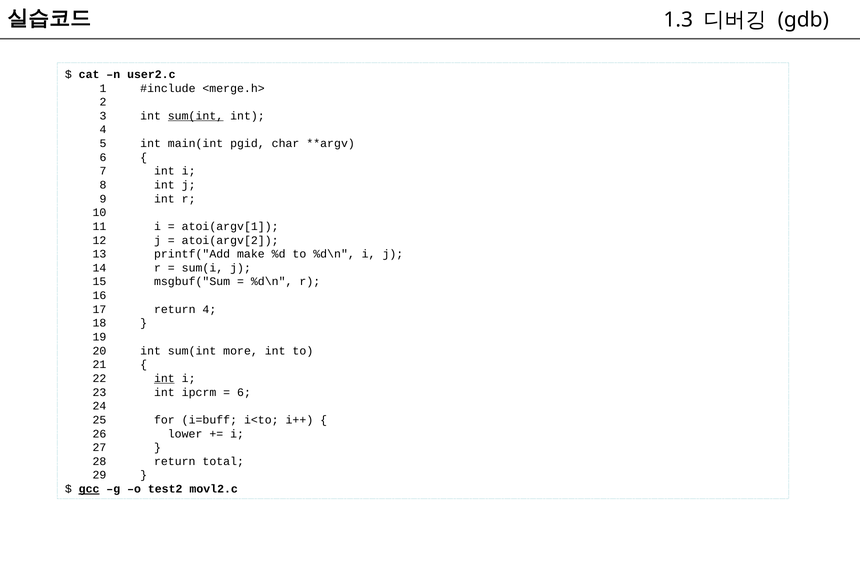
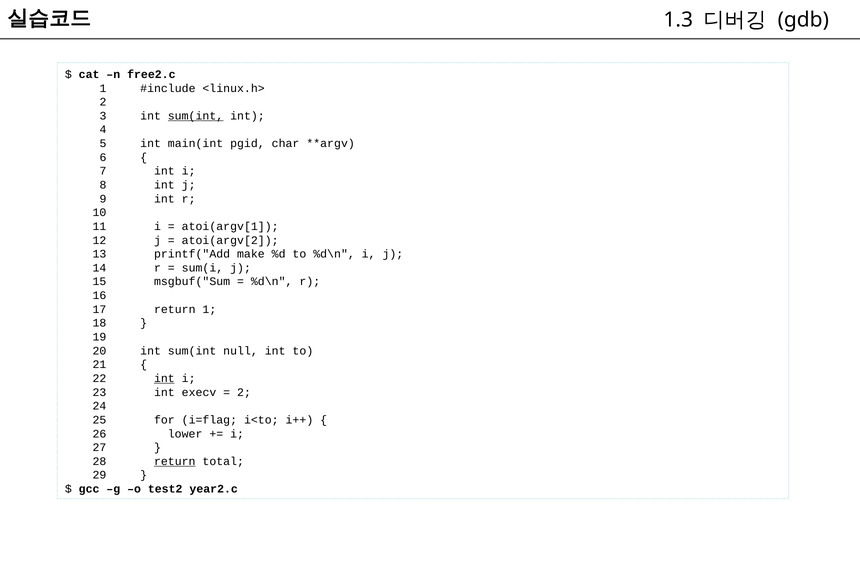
user2.c: user2.c -> free2.c
<merge.h>: <merge.h> -> <linux.h>
return 4: 4 -> 1
more: more -> null
ipcrm: ipcrm -> execv
6 at (244, 392): 6 -> 2
i=buff: i=buff -> i=flag
return at (175, 461) underline: none -> present
gcc underline: present -> none
movl2.c: movl2.c -> year2.c
